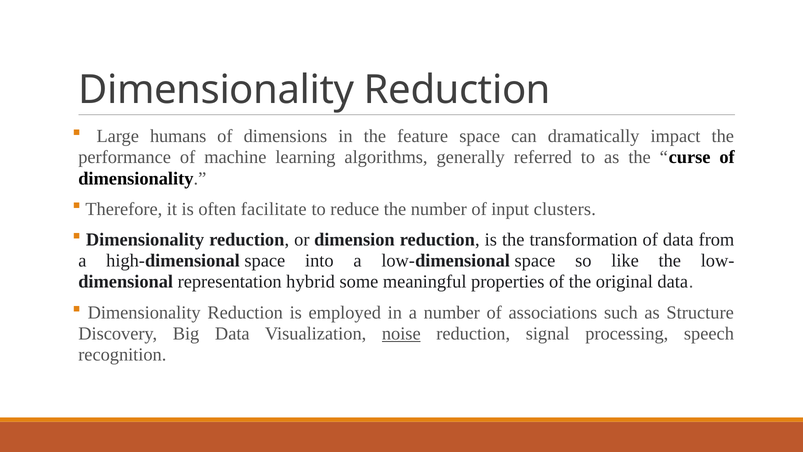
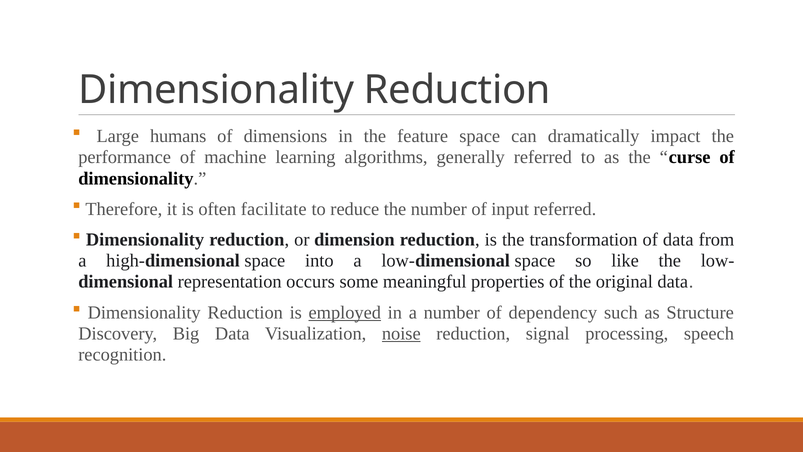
input clusters: clusters -> referred
hybrid: hybrid -> occurs
employed underline: none -> present
associations: associations -> dependency
